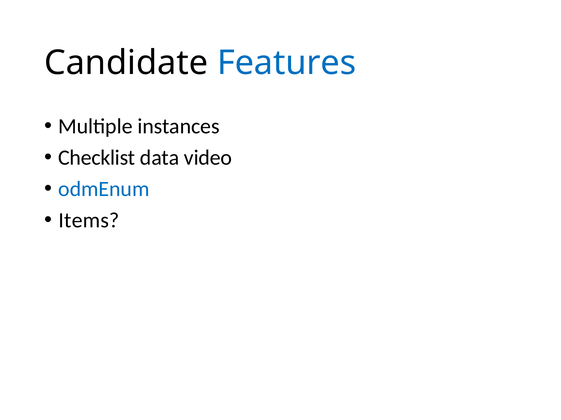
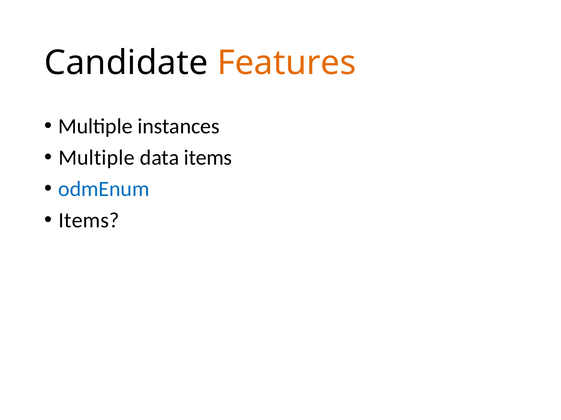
Features colour: blue -> orange
Checklist at (97, 158): Checklist -> Multiple
data video: video -> items
